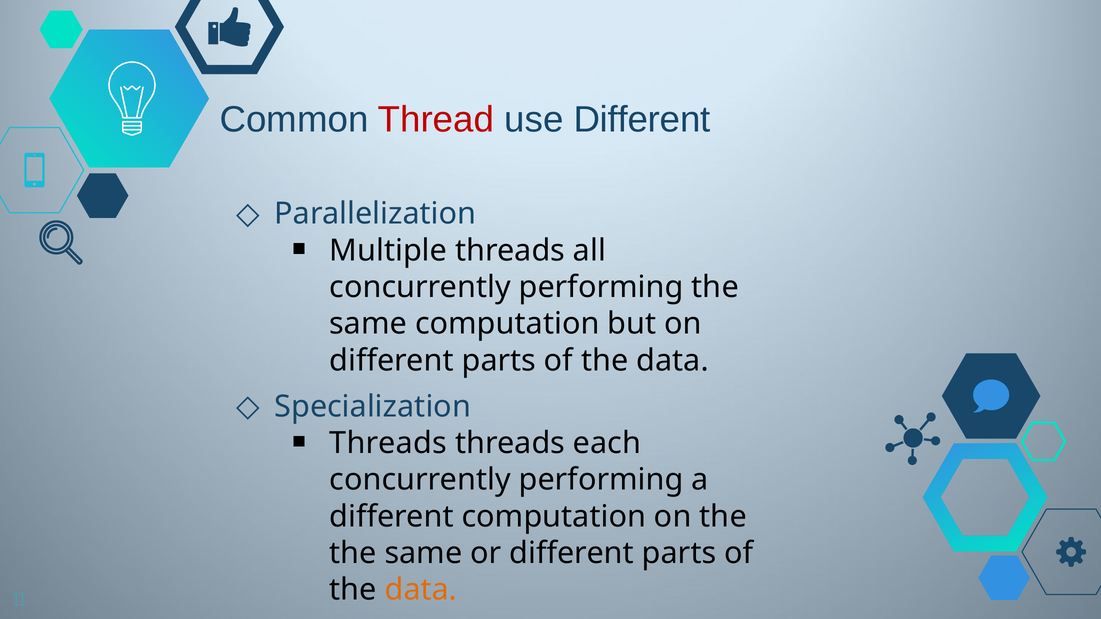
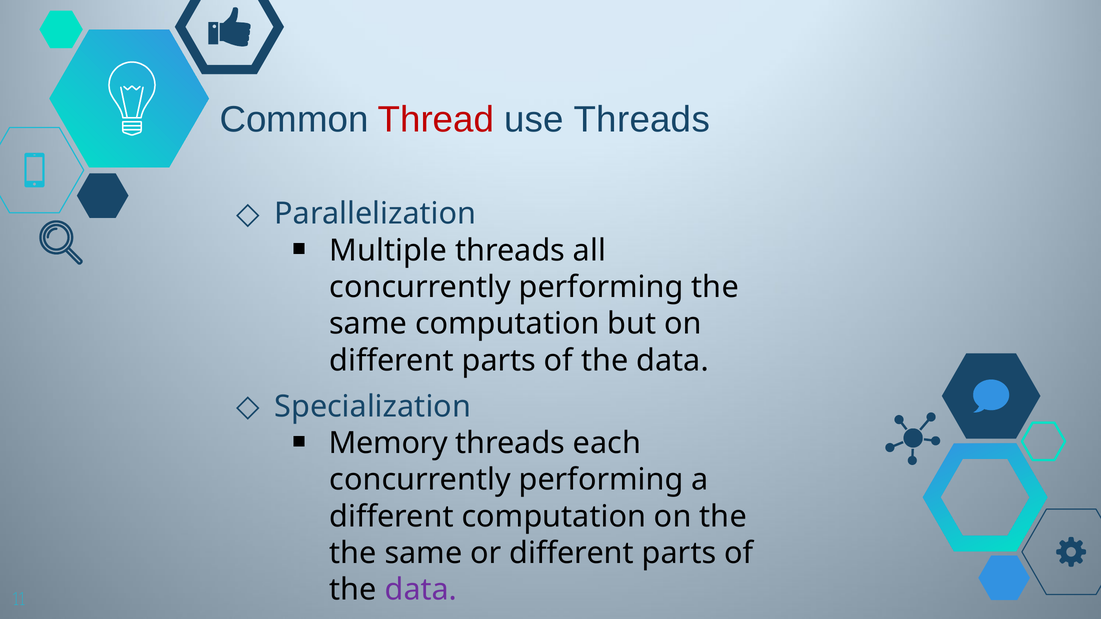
use Different: Different -> Threads
Threads at (388, 443): Threads -> Memory
data at (421, 590) colour: orange -> purple
